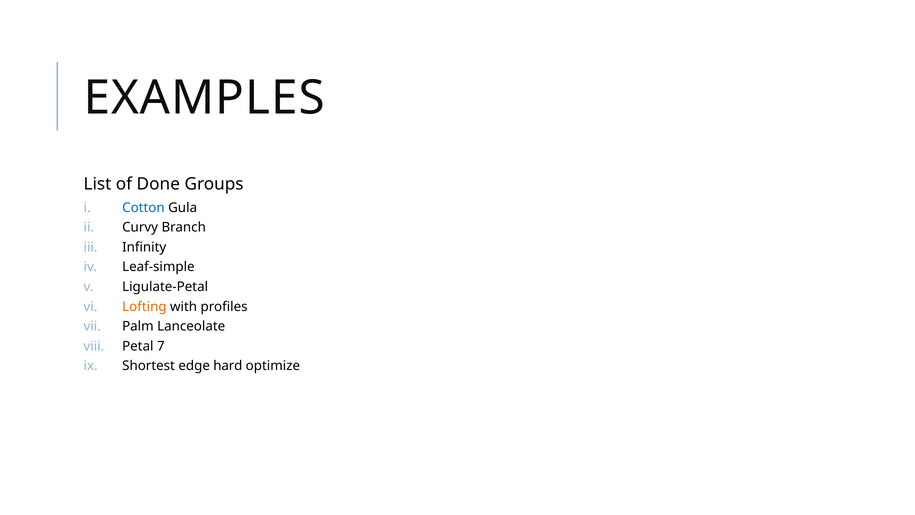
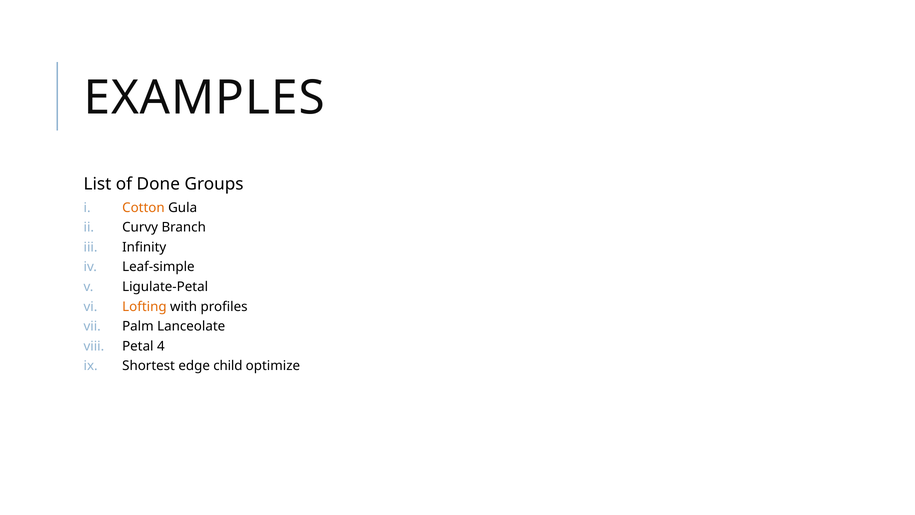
Cotton colour: blue -> orange
7: 7 -> 4
hard: hard -> child
